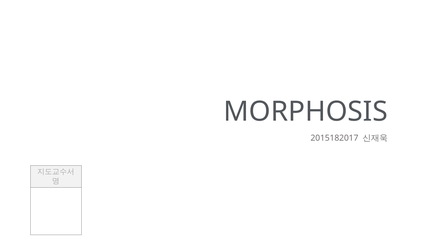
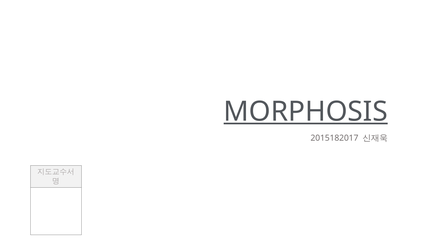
MORPHOSIS underline: none -> present
